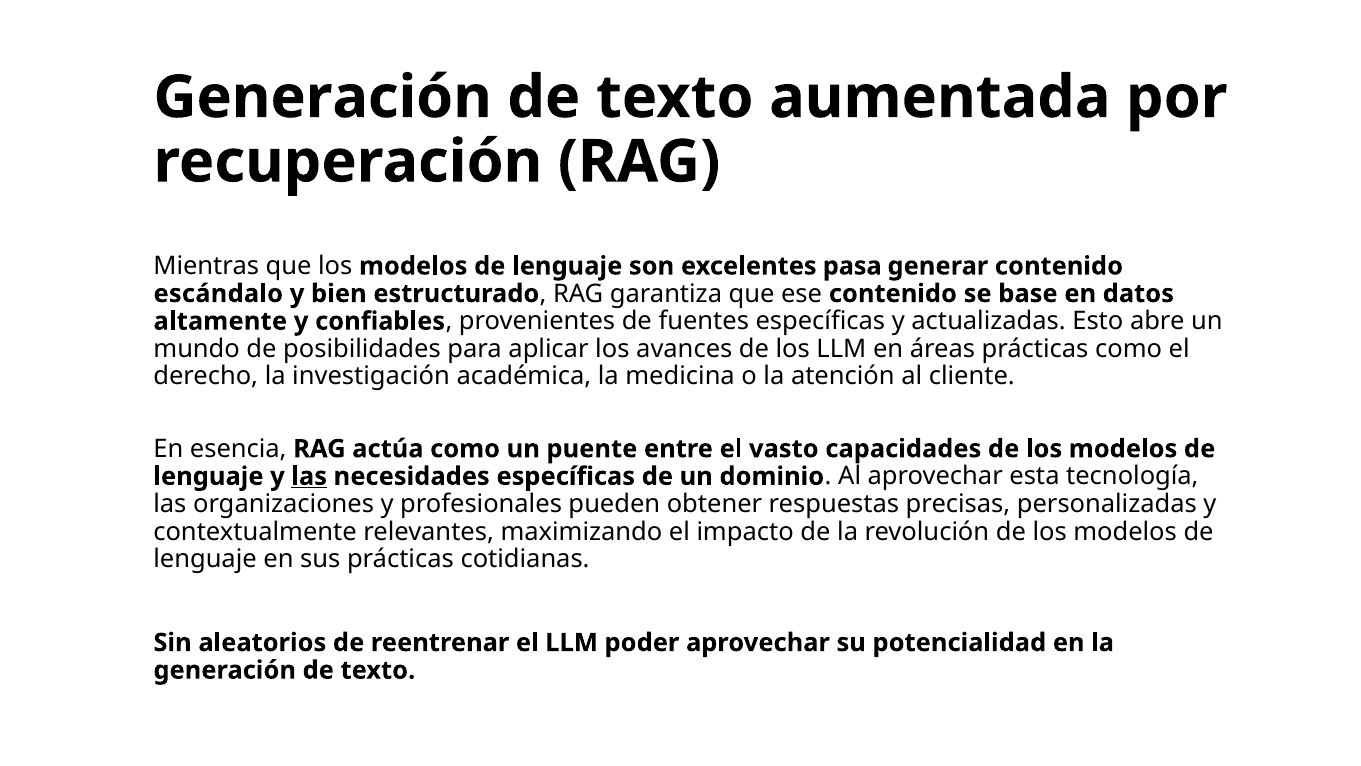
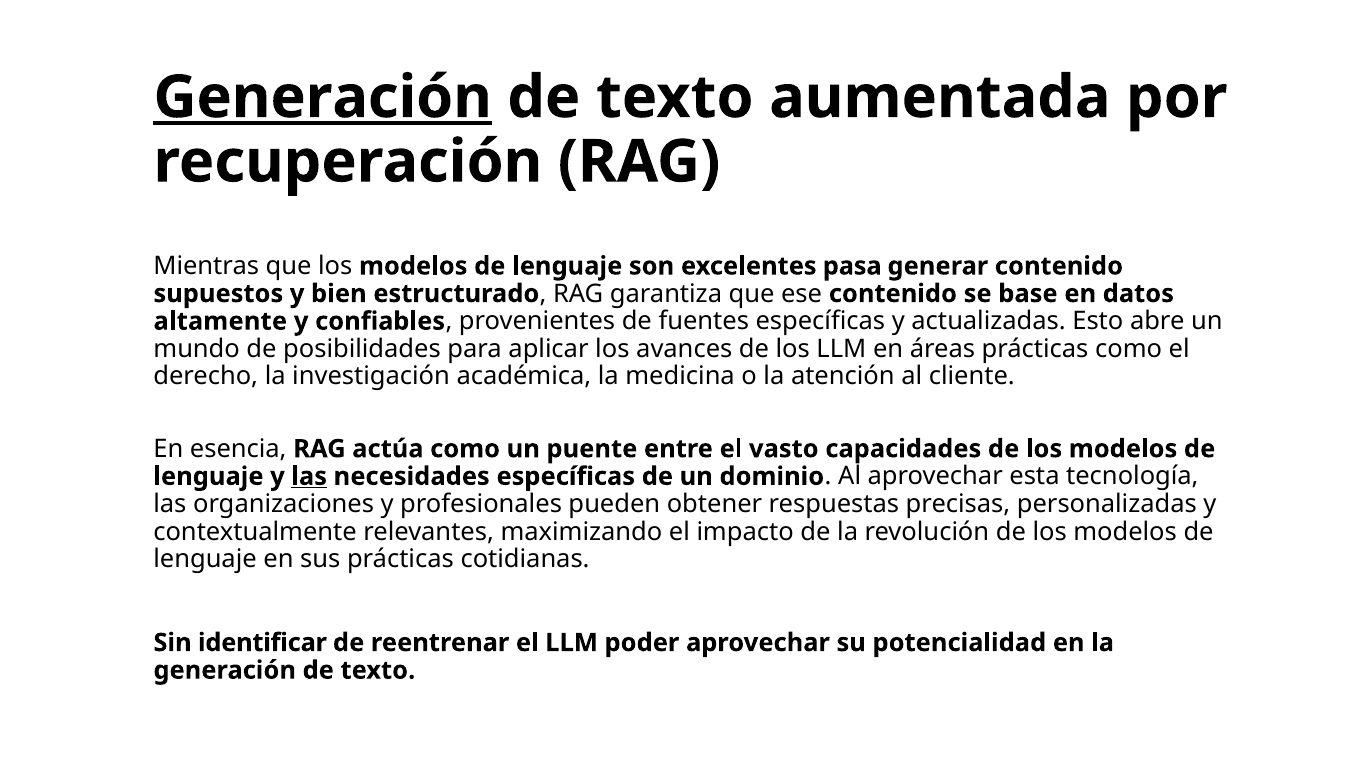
Generación at (323, 97) underline: none -> present
escándalo: escándalo -> supuestos
aleatorios: aleatorios -> identificar
